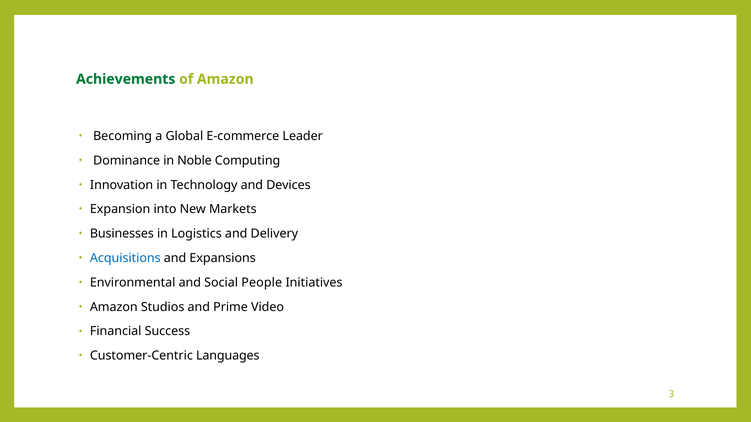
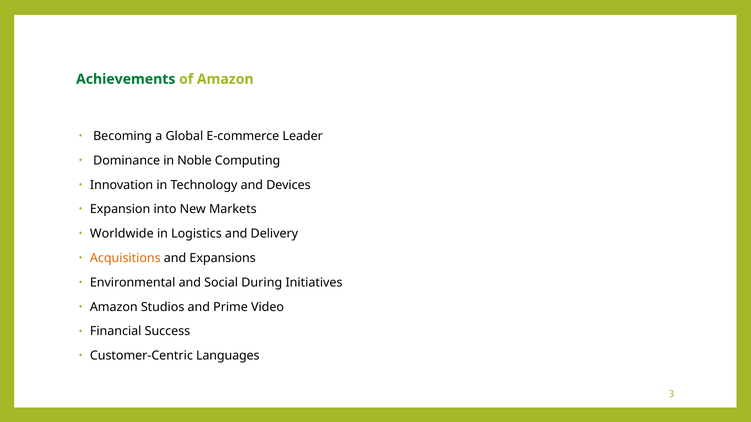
Businesses: Businesses -> Worldwide
Acquisitions colour: blue -> orange
People: People -> During
